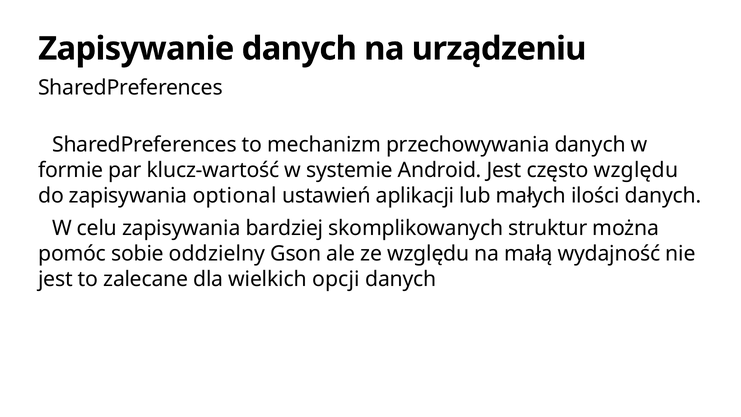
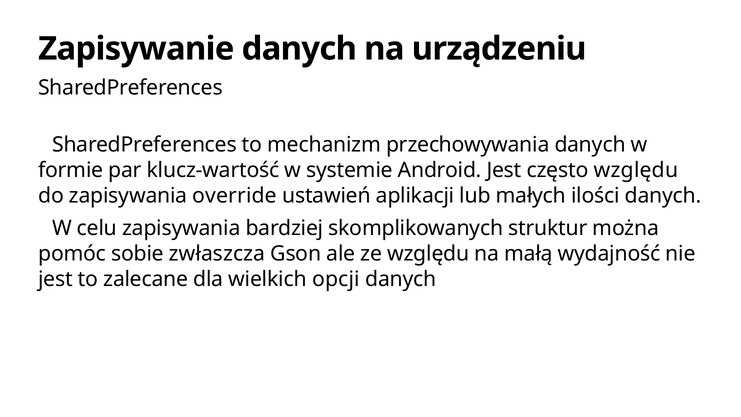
optional: optional -> override
oddzielny: oddzielny -> zwłaszcza
